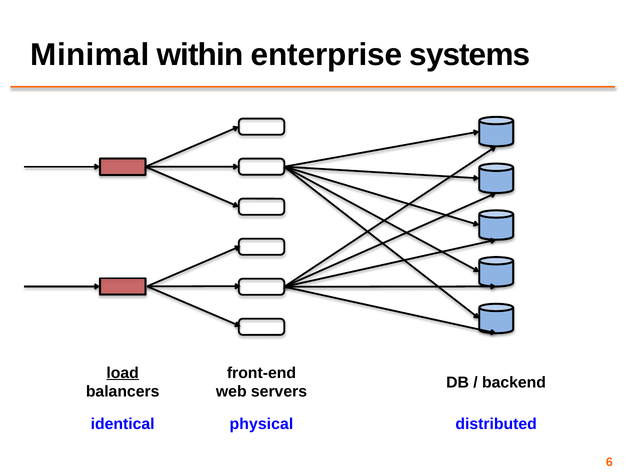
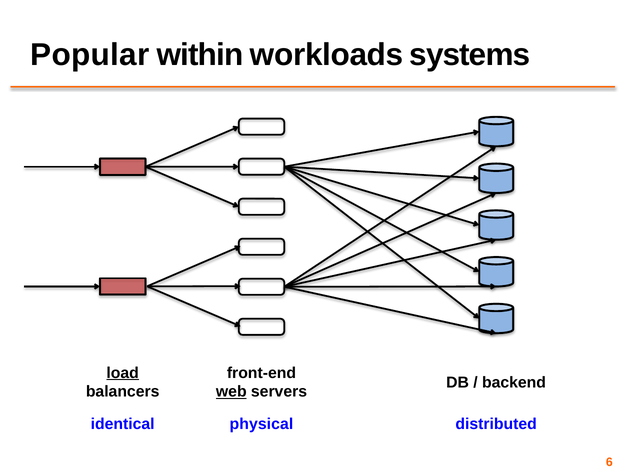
Minimal: Minimal -> Popular
enterprise: enterprise -> workloads
web underline: none -> present
